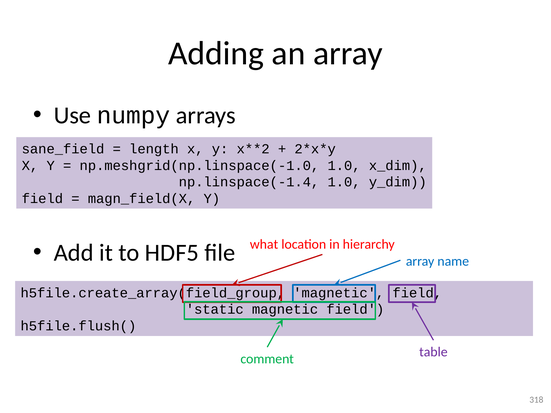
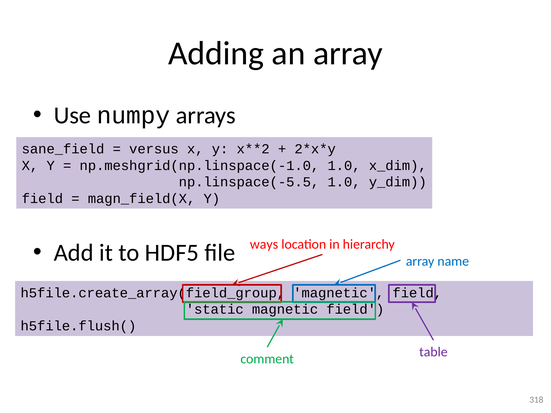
length: length -> versus
np.linspace(-1.4: np.linspace(-1.4 -> np.linspace(-5.5
what: what -> ways
